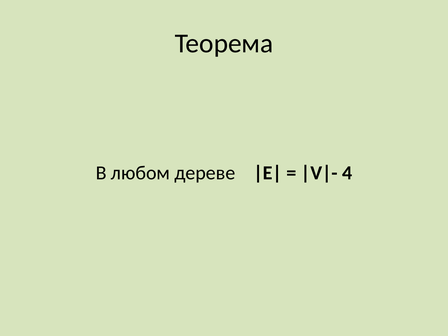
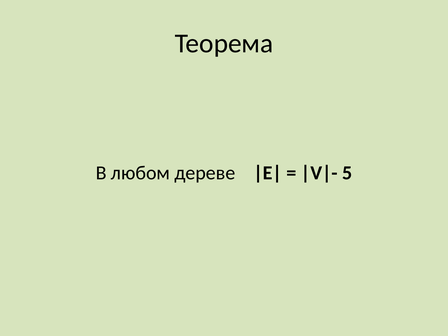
4: 4 -> 5
